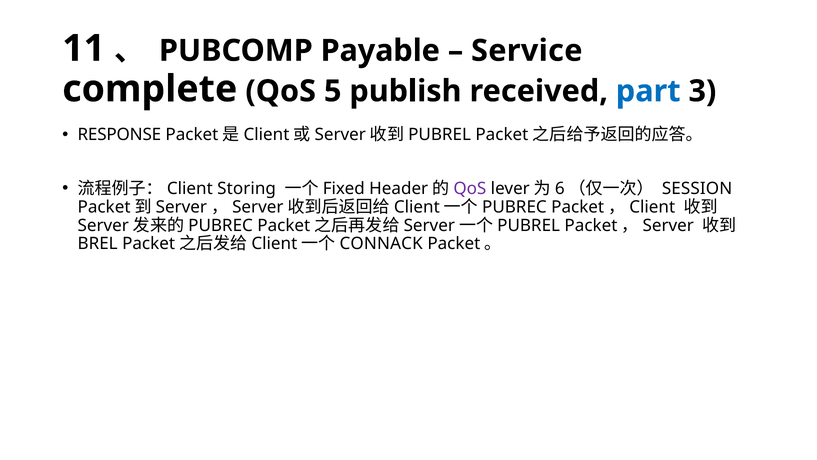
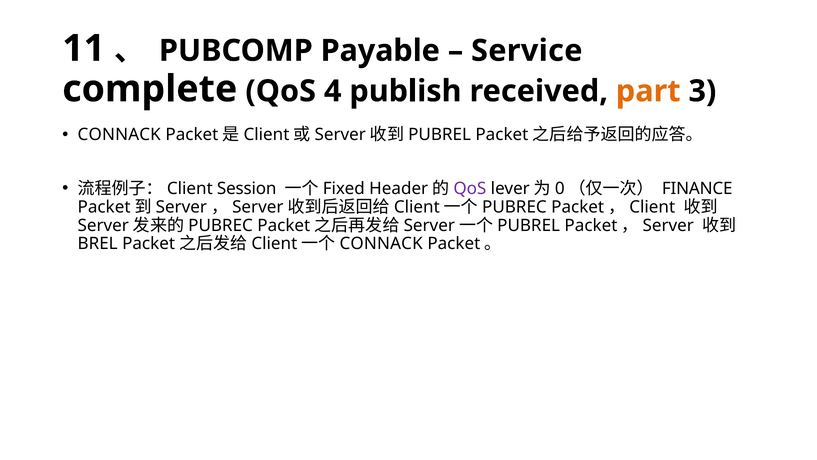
5: 5 -> 4
part colour: blue -> orange
RESPONSE at (119, 135): RESPONSE -> CONNACK
Storing: Storing -> Session
6: 6 -> 0
SESSION: SESSION -> FINANCE
